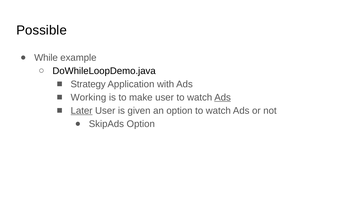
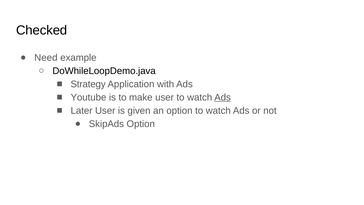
Possible: Possible -> Checked
While: While -> Need
Working: Working -> Youtube
Later underline: present -> none
